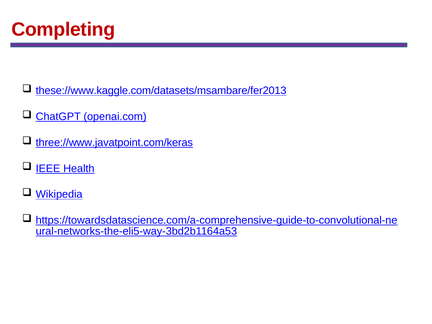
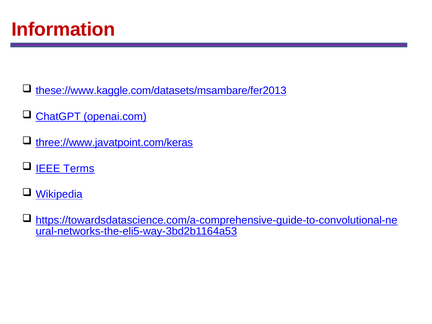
Completing: Completing -> Information
Health: Health -> Terms
